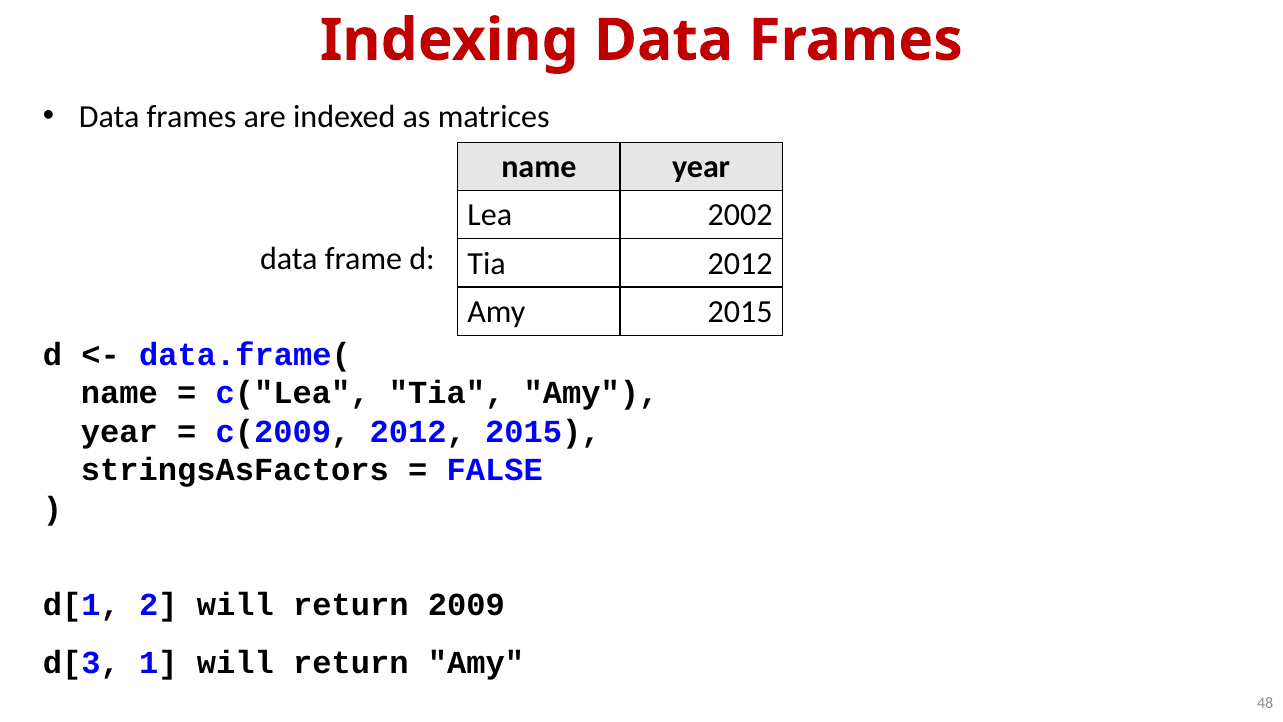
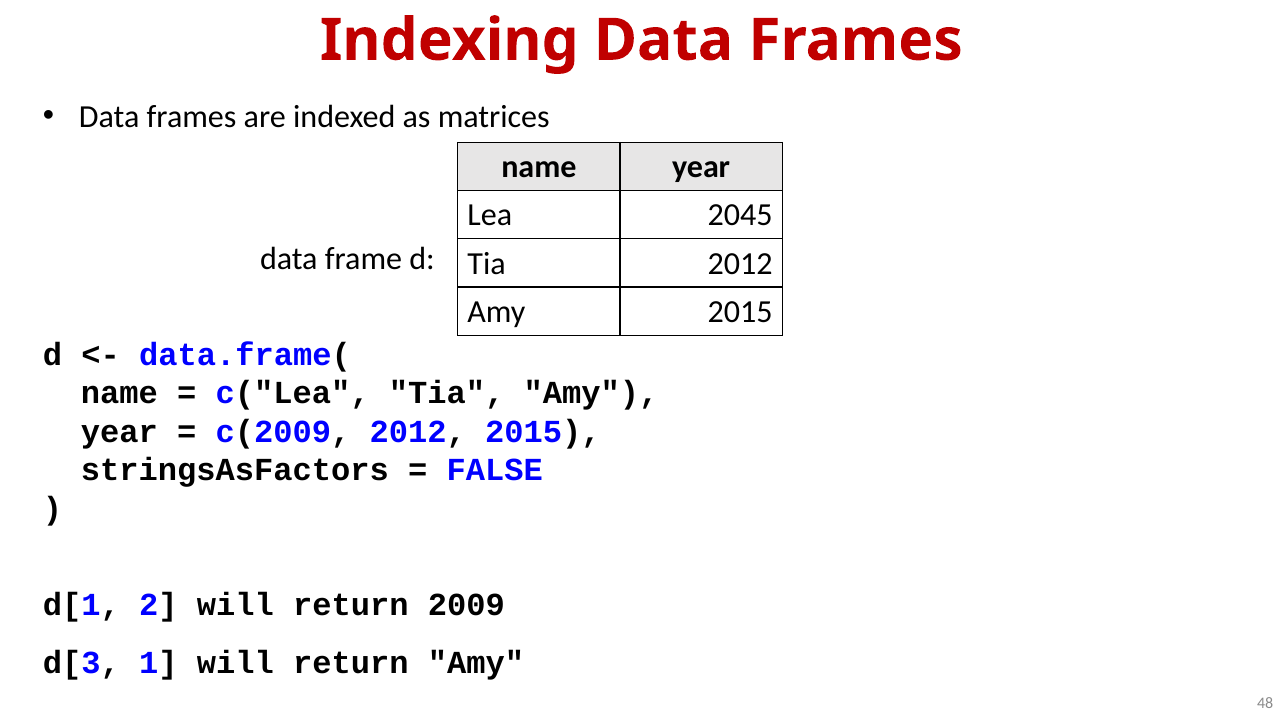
2002: 2002 -> 2045
